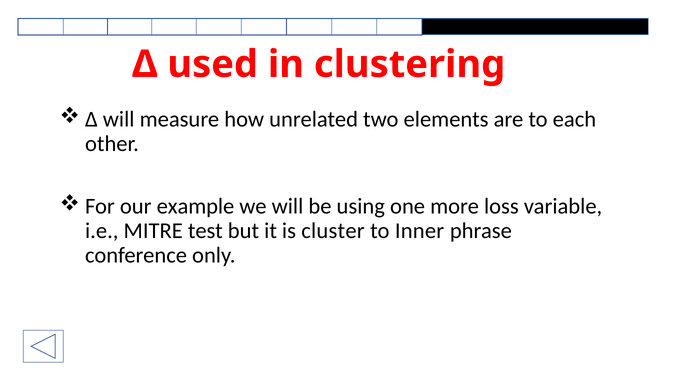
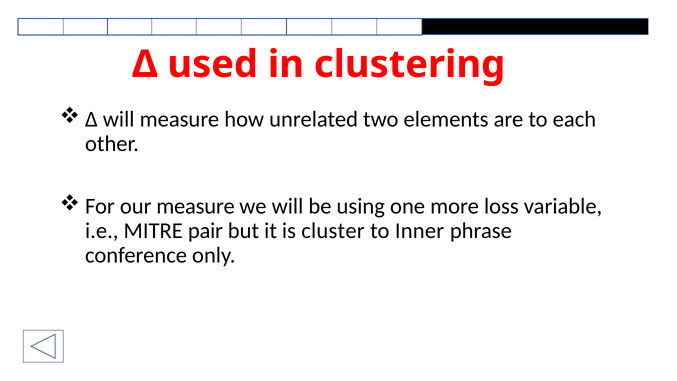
our example: example -> measure
test: test -> pair
